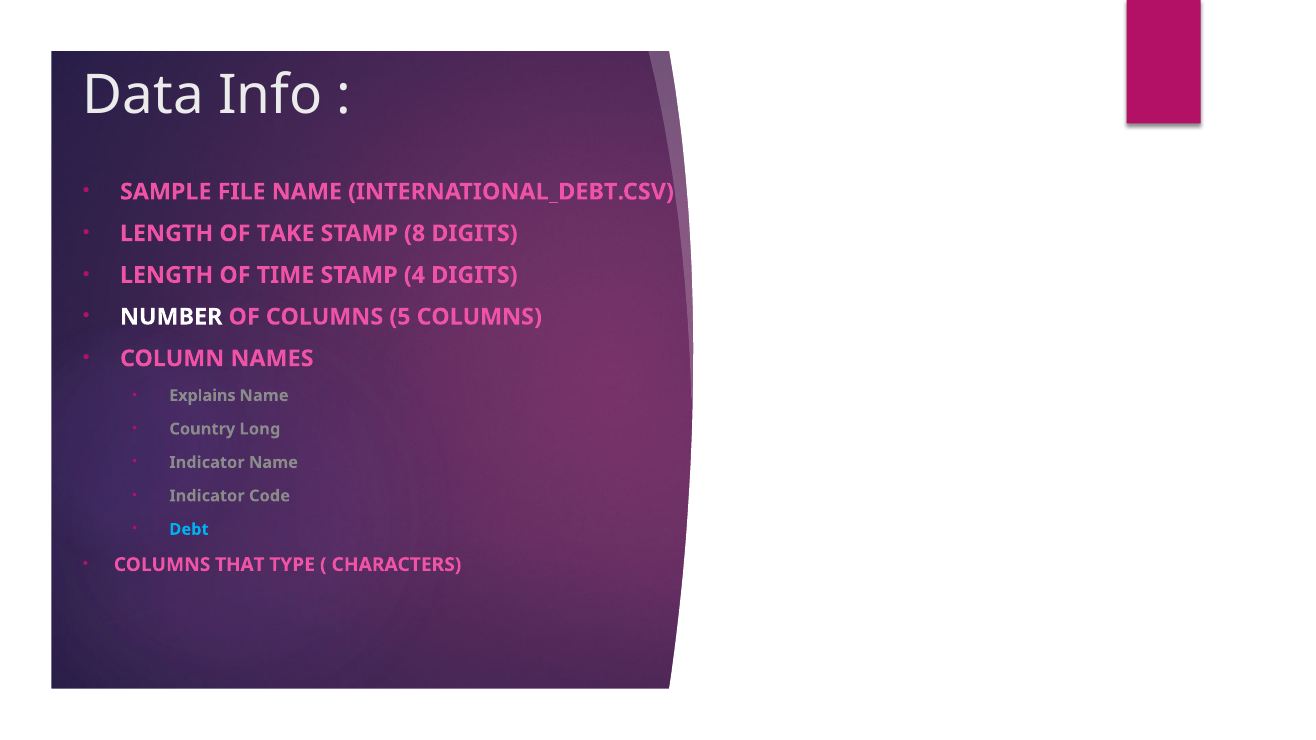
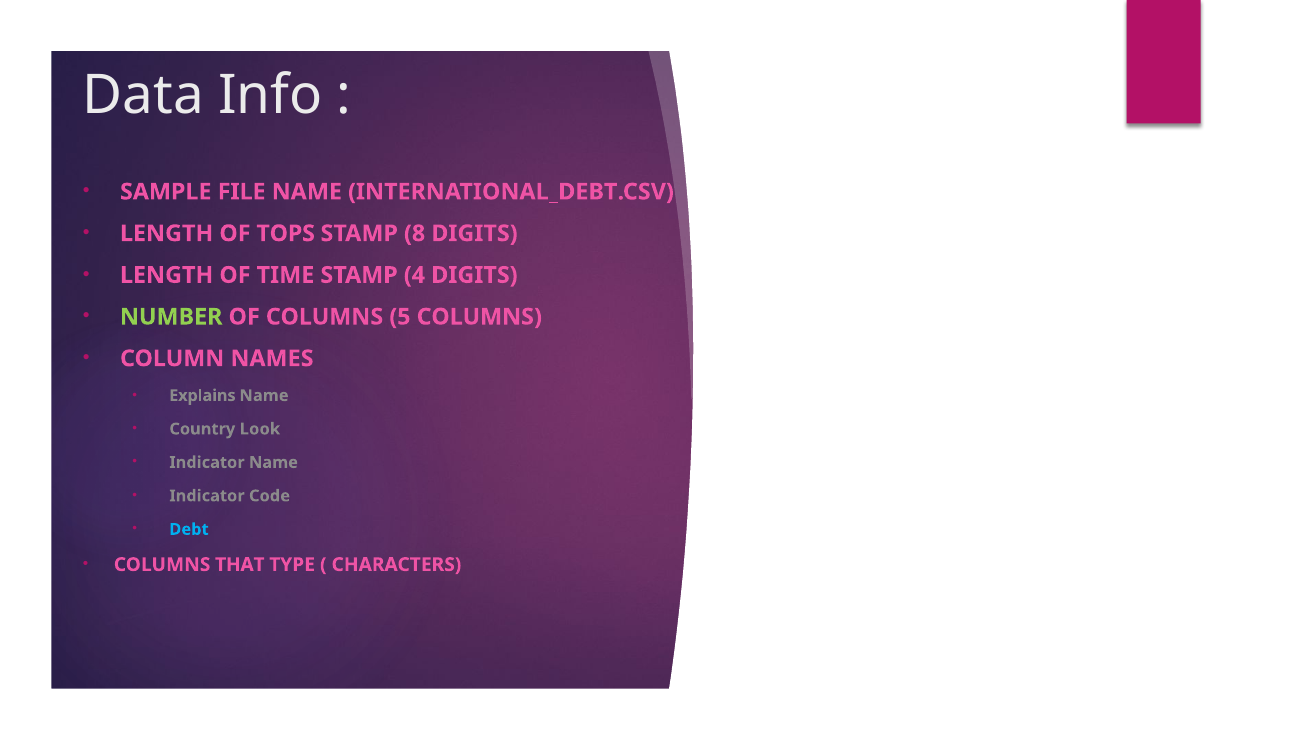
TAKE: TAKE -> TOPS
NUMBER colour: white -> light green
Long: Long -> Look
